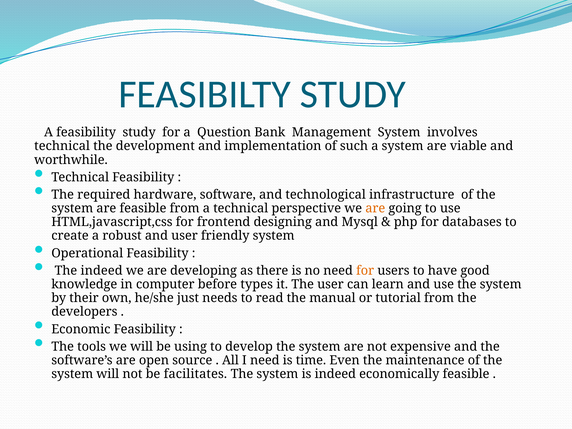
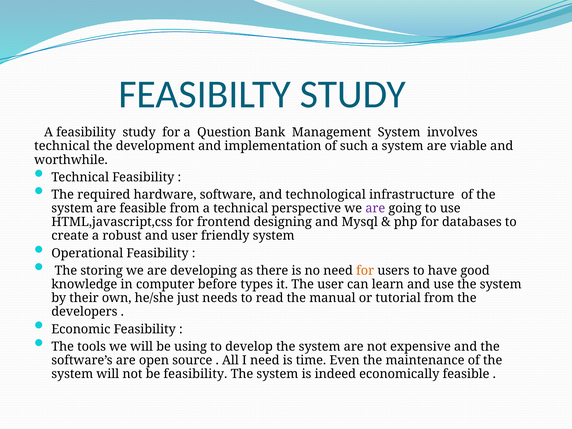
are at (375, 208) colour: orange -> purple
The indeed: indeed -> storing
be facilitates: facilitates -> feasibility
